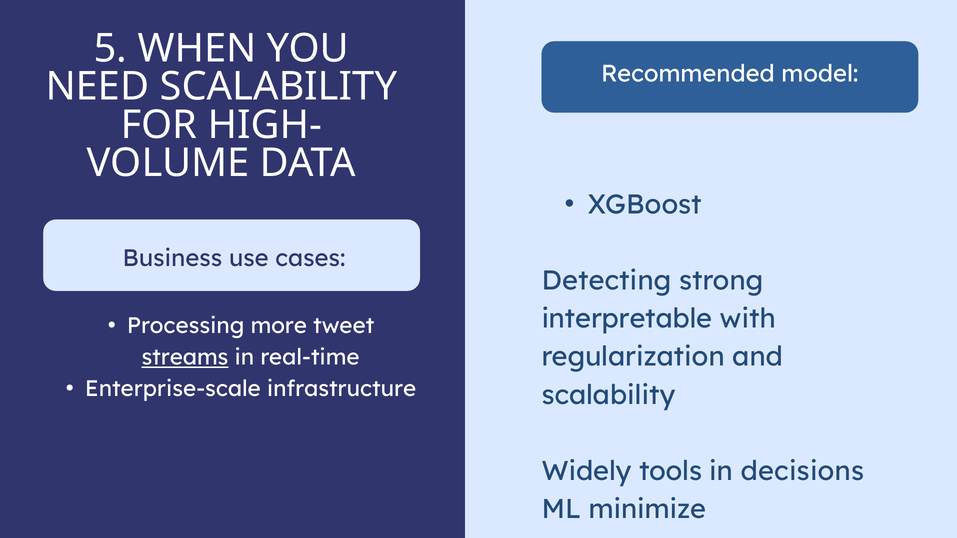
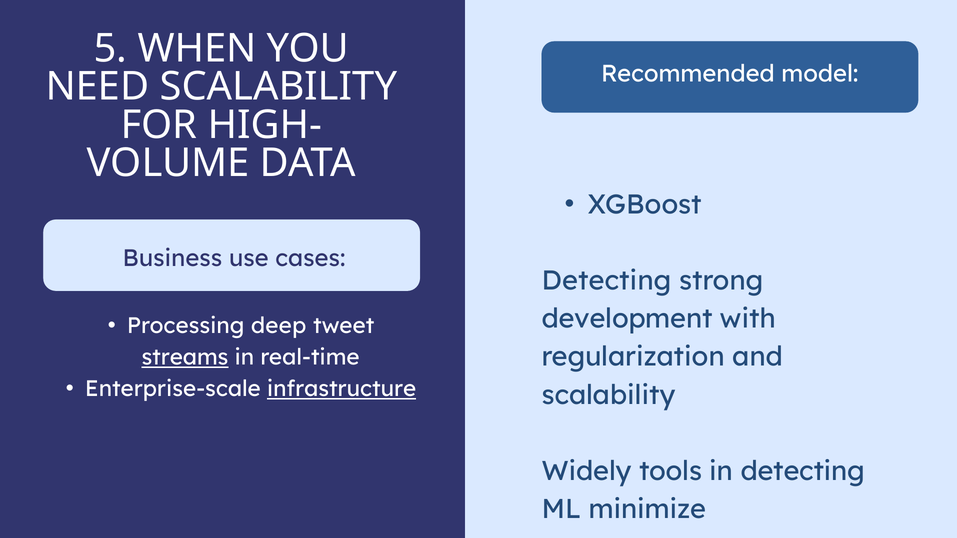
interpretable: interpretable -> development
more: more -> deep
infrastructure underline: none -> present
in decisions: decisions -> detecting
